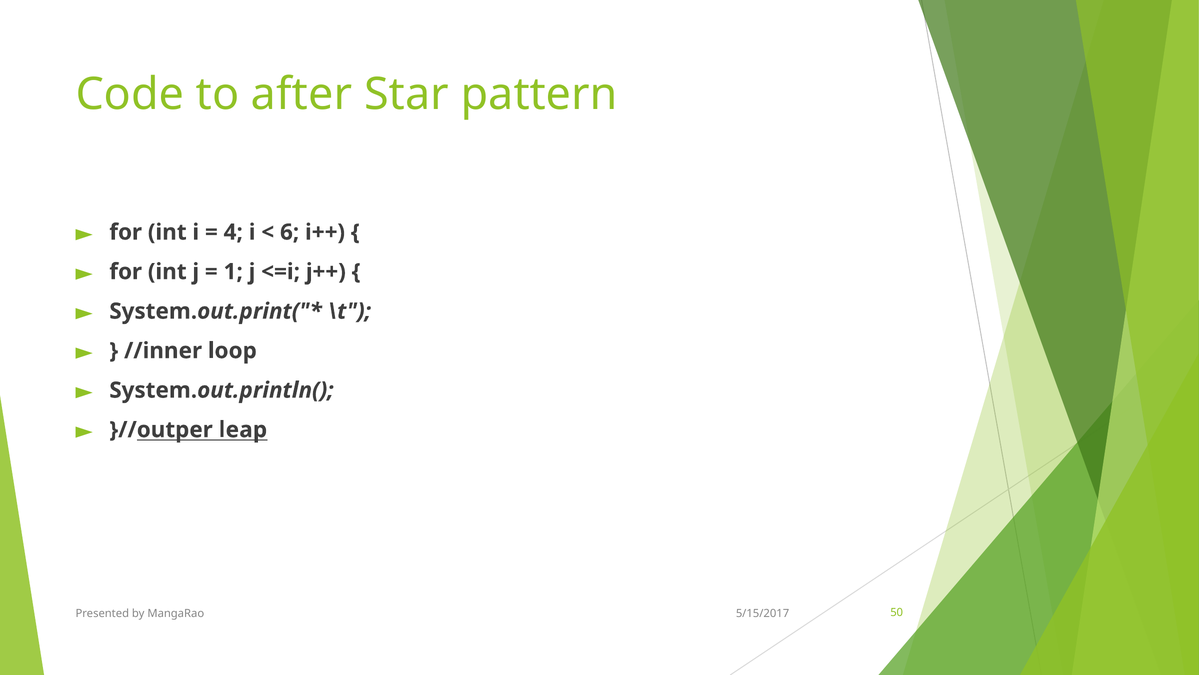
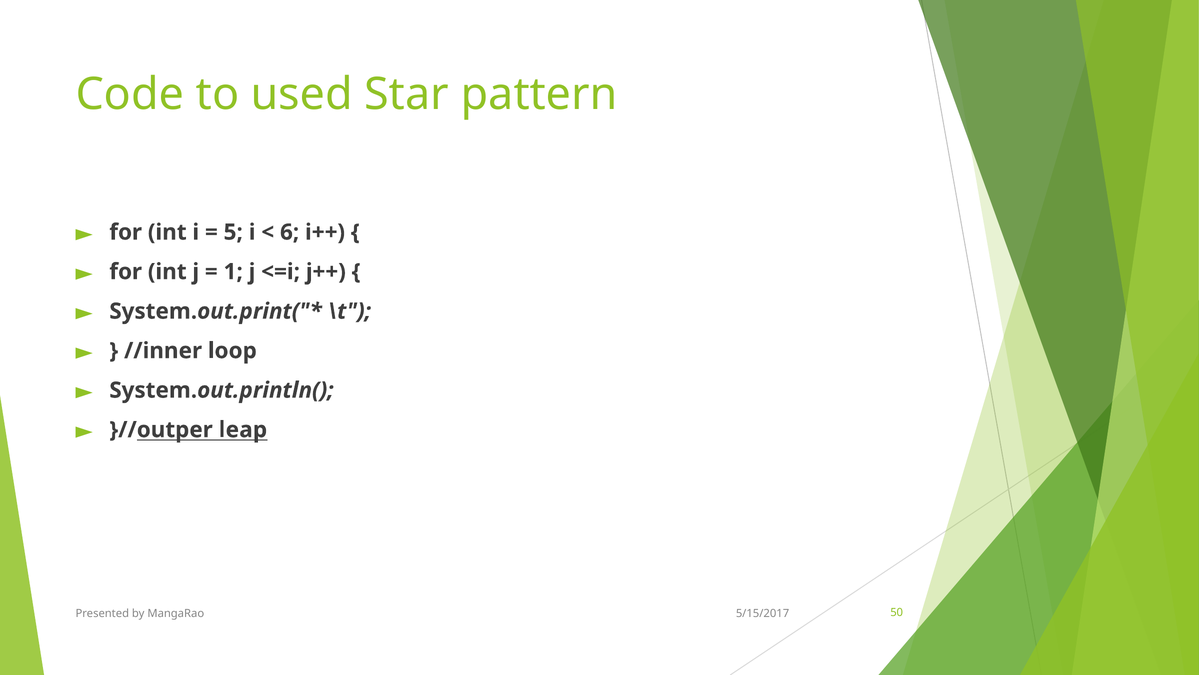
after: after -> used
4: 4 -> 5
